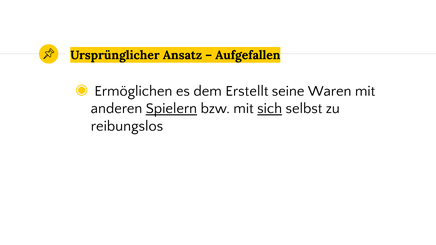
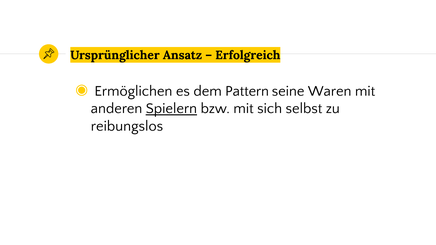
Aufgefallen: Aufgefallen -> Erfolgreich
Erstellt: Erstellt -> Pattern
sich underline: present -> none
